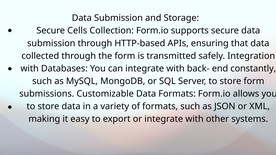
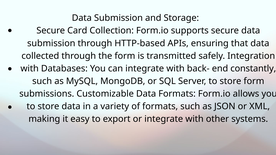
Cells: Cells -> Card
